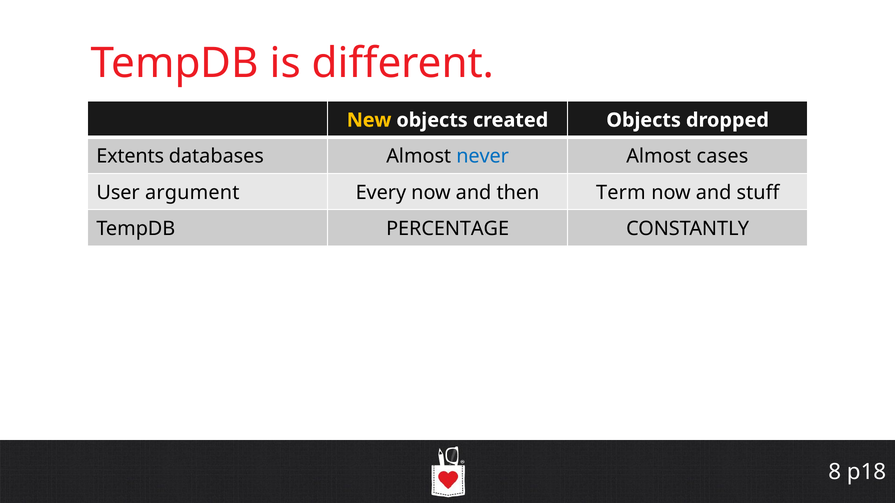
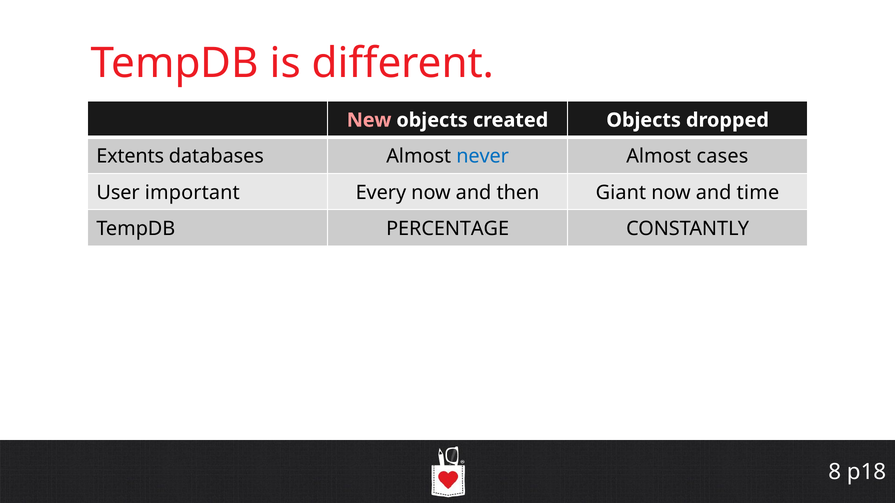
New colour: yellow -> pink
argument: argument -> important
Term: Term -> Giant
stuff: stuff -> time
